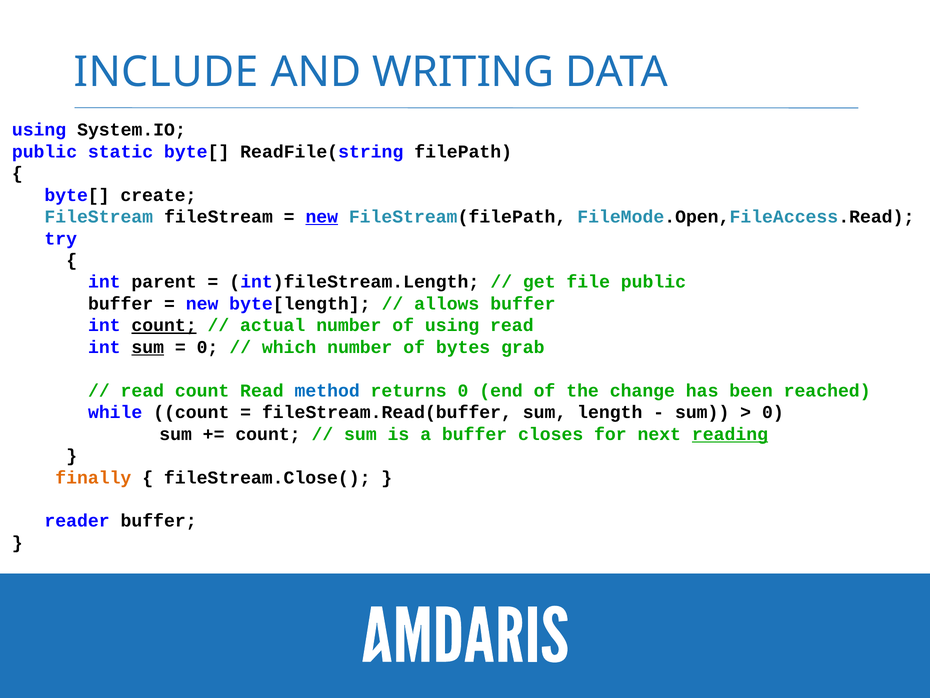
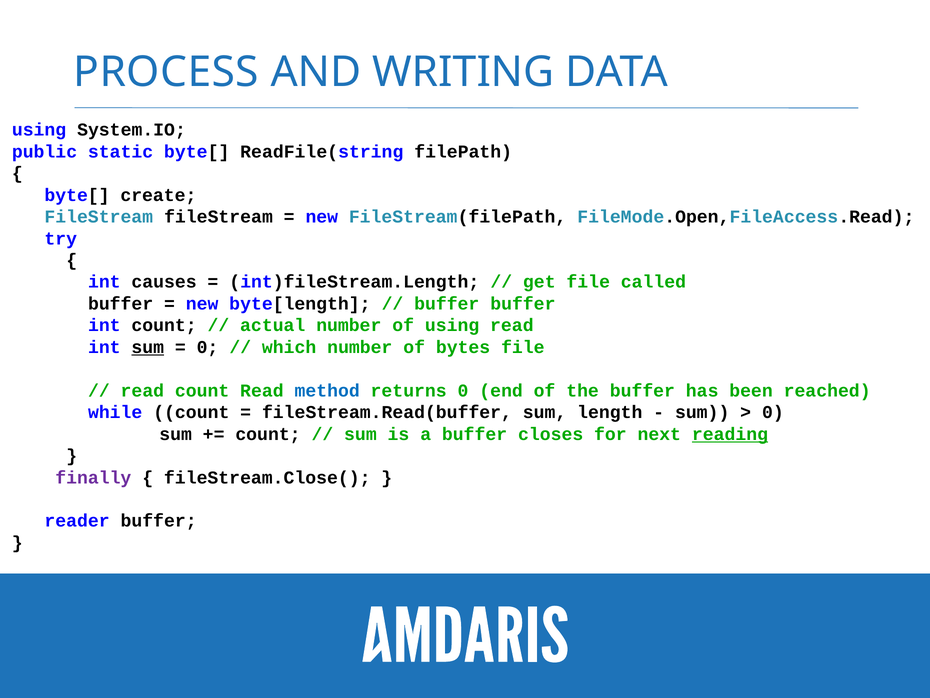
INCLUDE: INCLUDE -> PROCESS
new at (322, 217) underline: present -> none
parent: parent -> causes
file public: public -> called
allows at (447, 304): allows -> buffer
count at (164, 325) underline: present -> none
bytes grab: grab -> file
the change: change -> buffer
finally colour: orange -> purple
